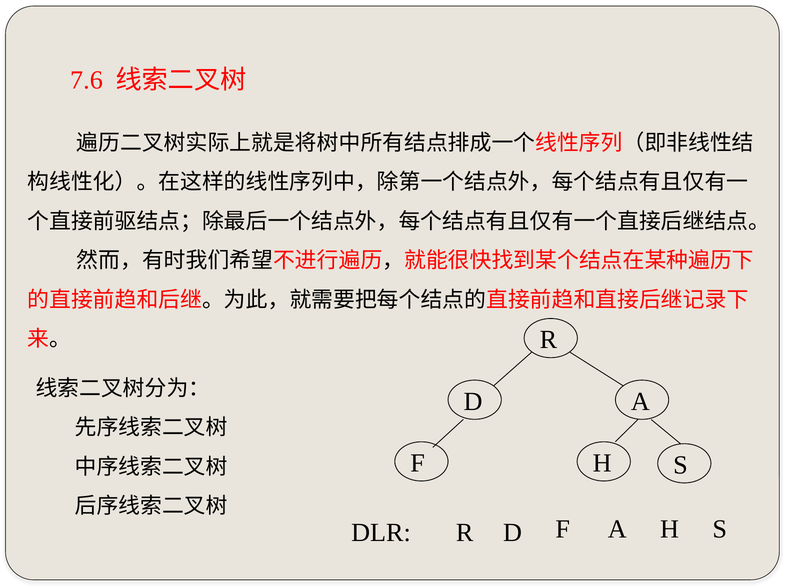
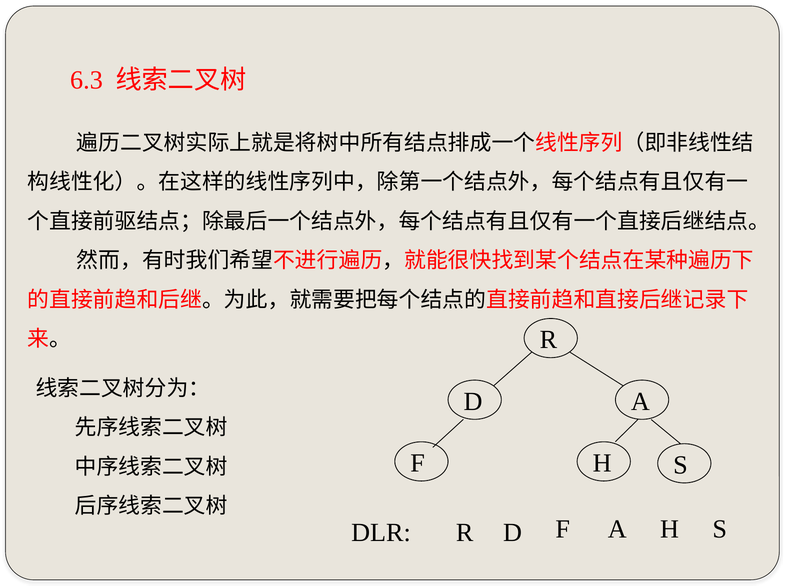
7.6: 7.6 -> 6.3
